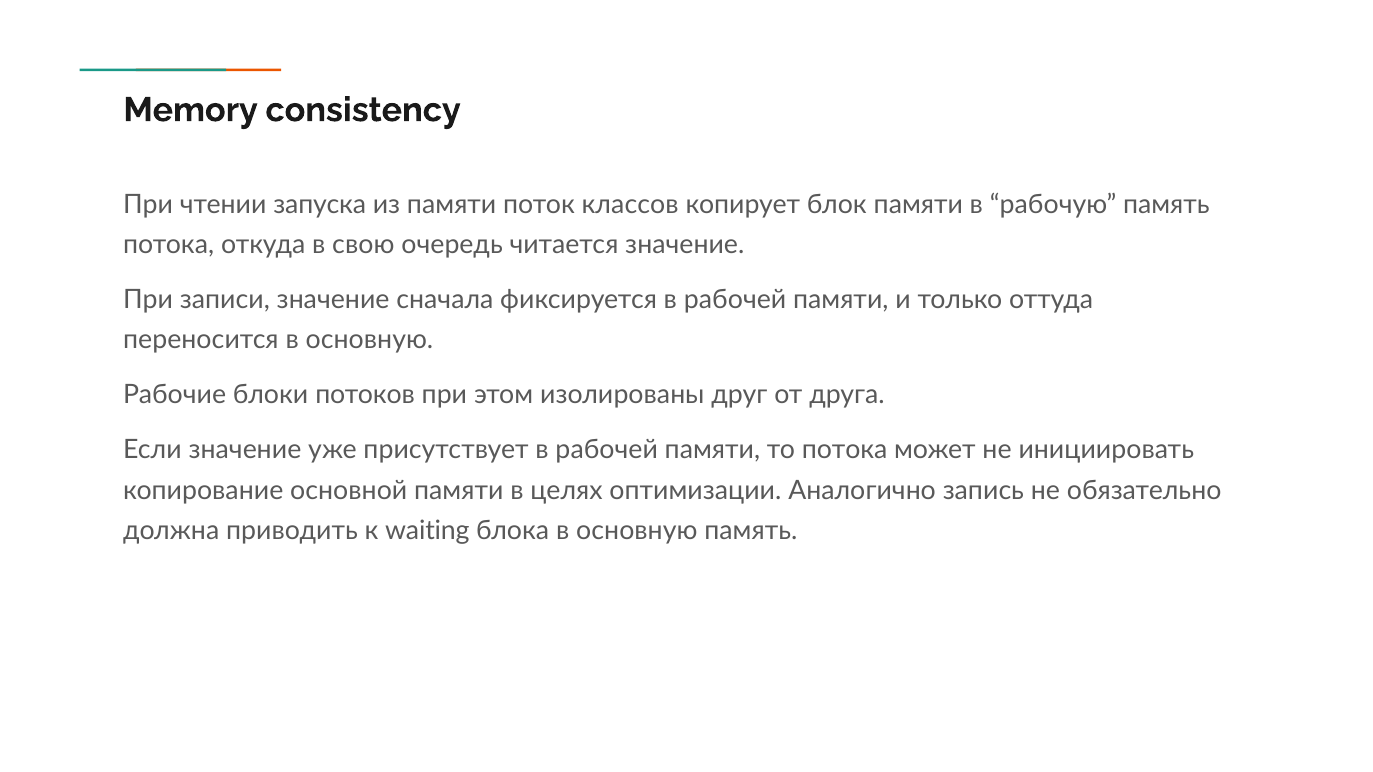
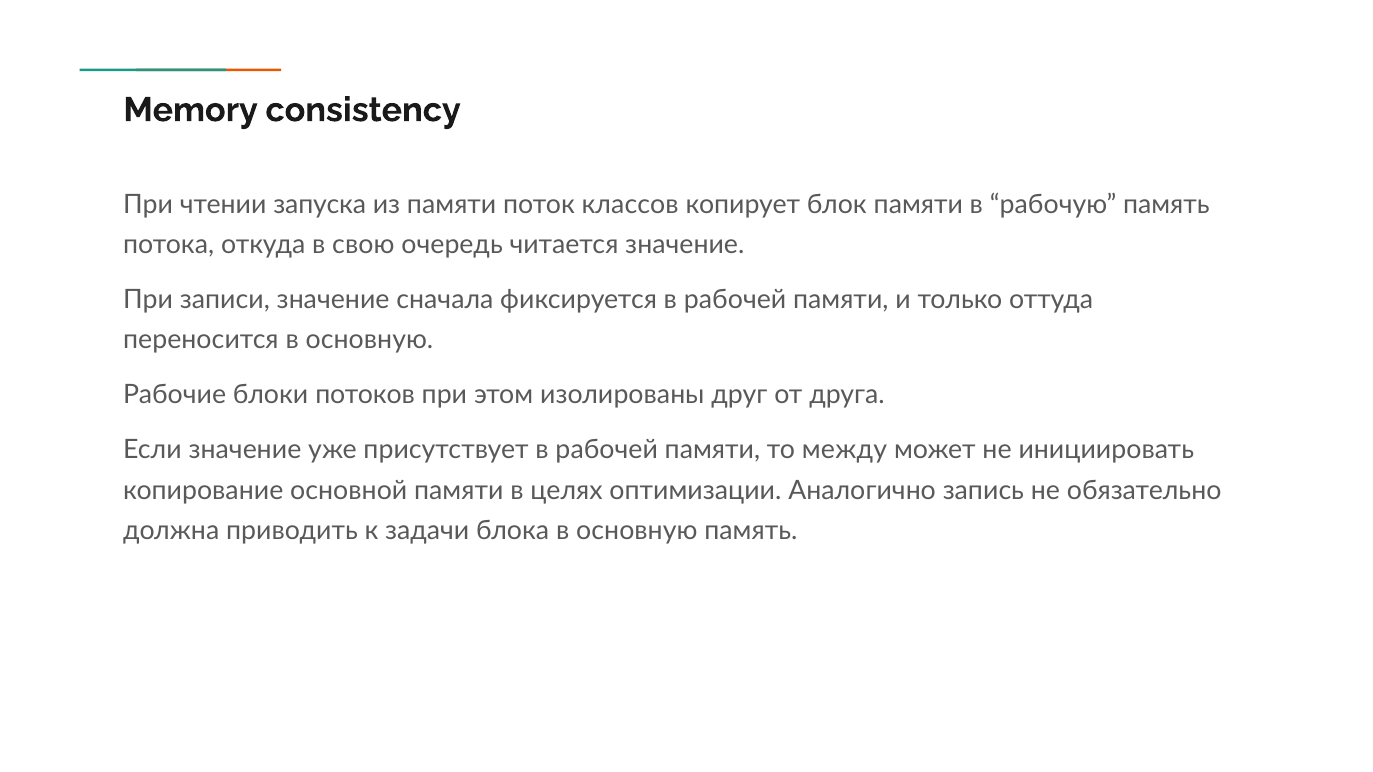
то потока: потока -> между
waiting: waiting -> задачи
